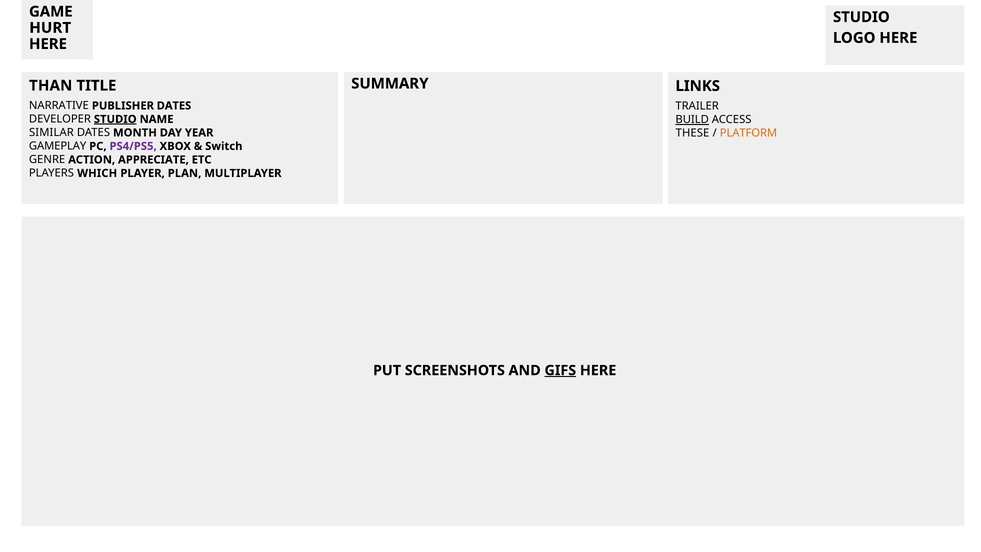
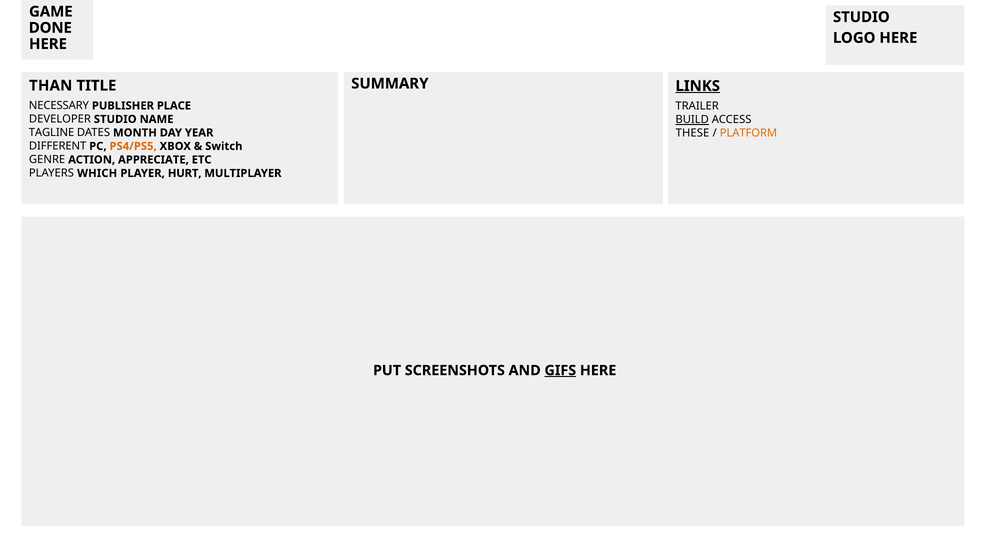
HURT: HURT -> DONE
LINKS underline: none -> present
NARRATIVE: NARRATIVE -> NECESSARY
PUBLISHER DATES: DATES -> PLACE
STUDIO at (115, 119) underline: present -> none
SIMILAR: SIMILAR -> TAGLINE
GAMEPLAY: GAMEPLAY -> DIFFERENT
PS4/PS5 colour: purple -> orange
PLAN: PLAN -> HURT
